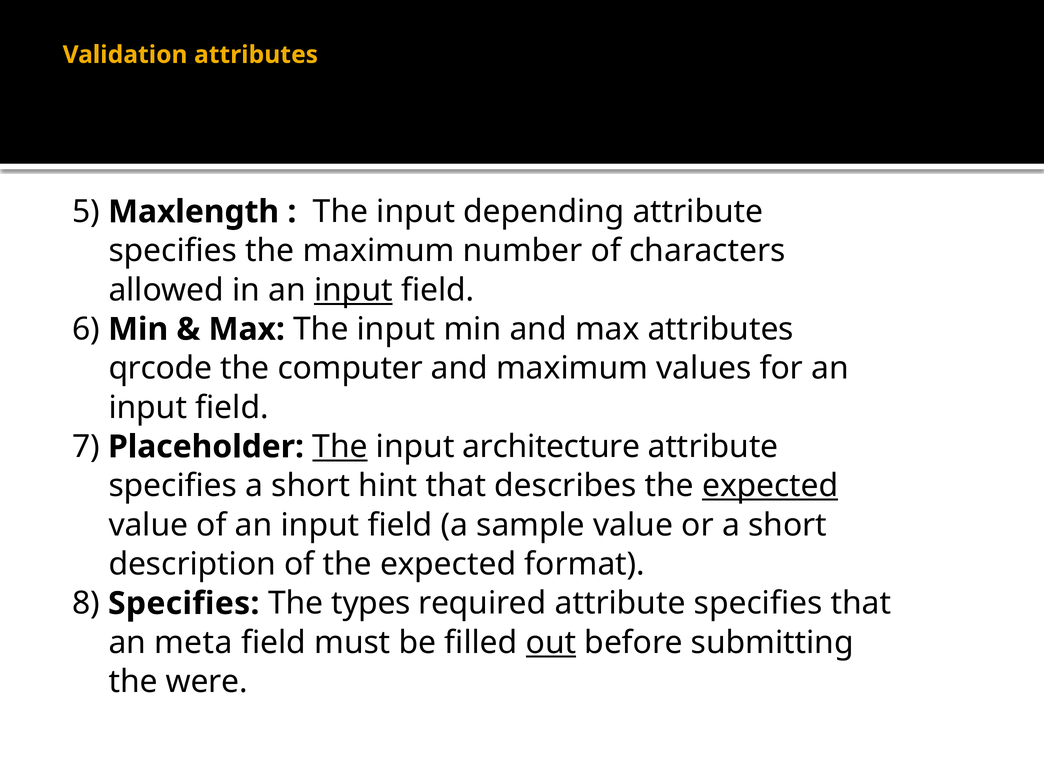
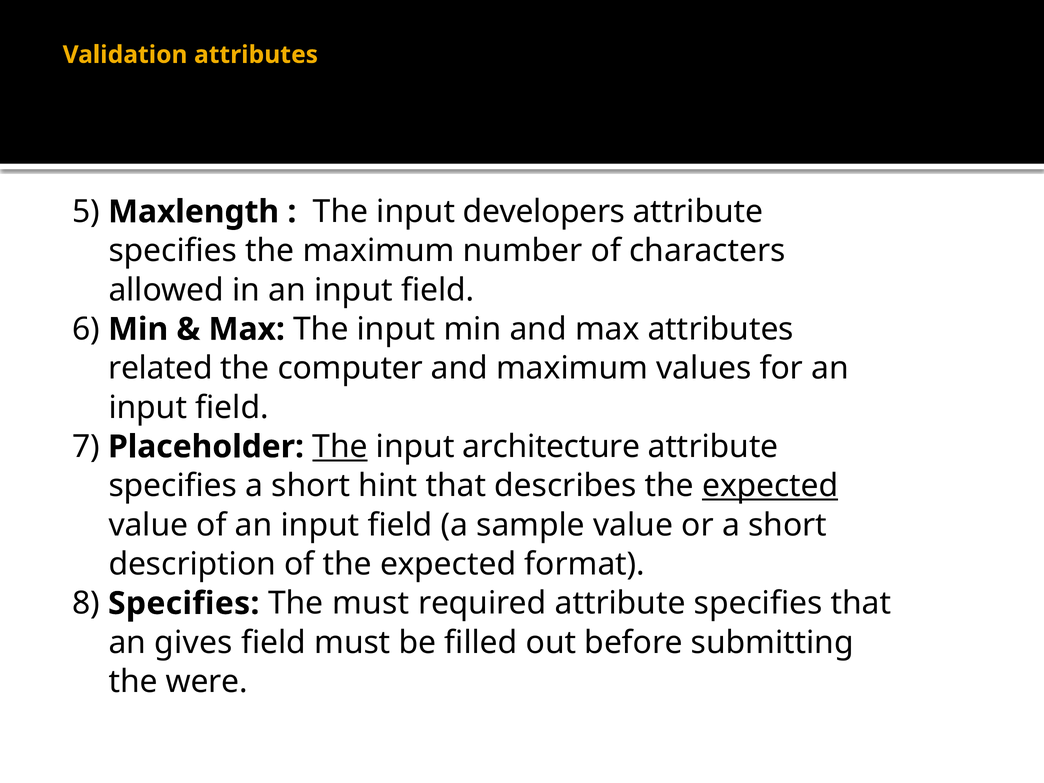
depending: depending -> developers
input at (353, 290) underline: present -> none
qrcode: qrcode -> related
The types: types -> must
meta: meta -> gives
out underline: present -> none
